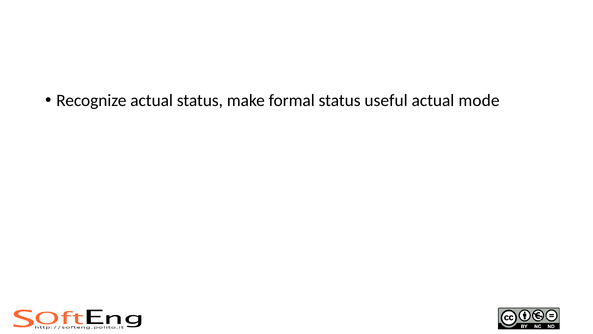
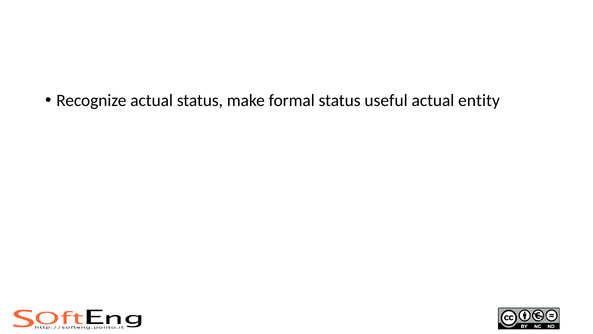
mode: mode -> entity
